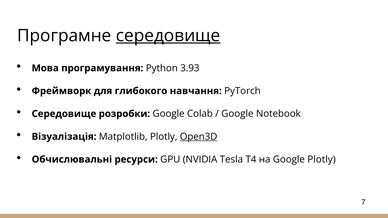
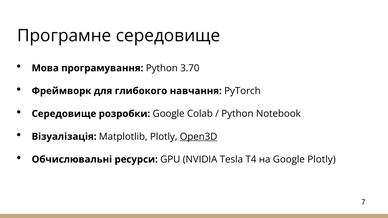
середовище at (168, 36) underline: present -> none
3.93: 3.93 -> 3.70
Google at (237, 114): Google -> Python
